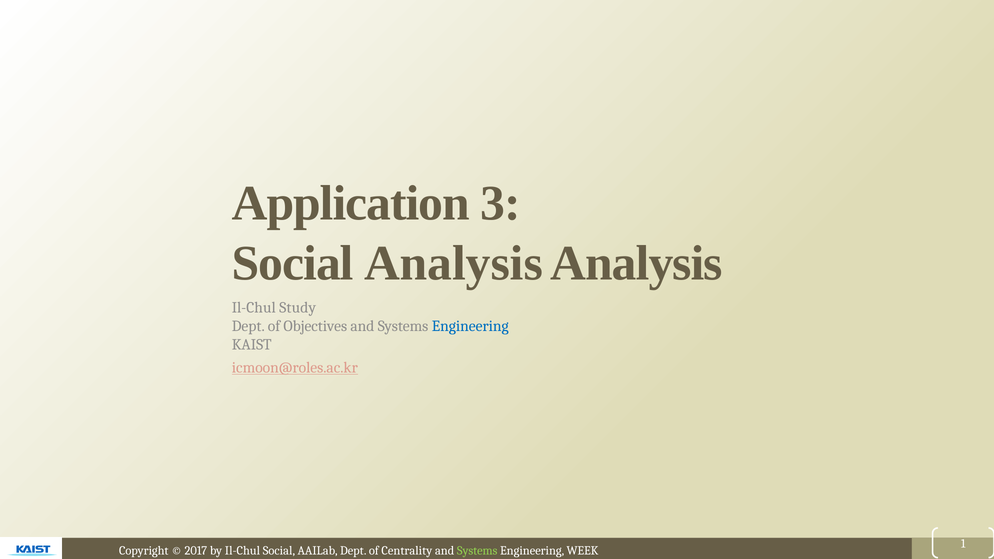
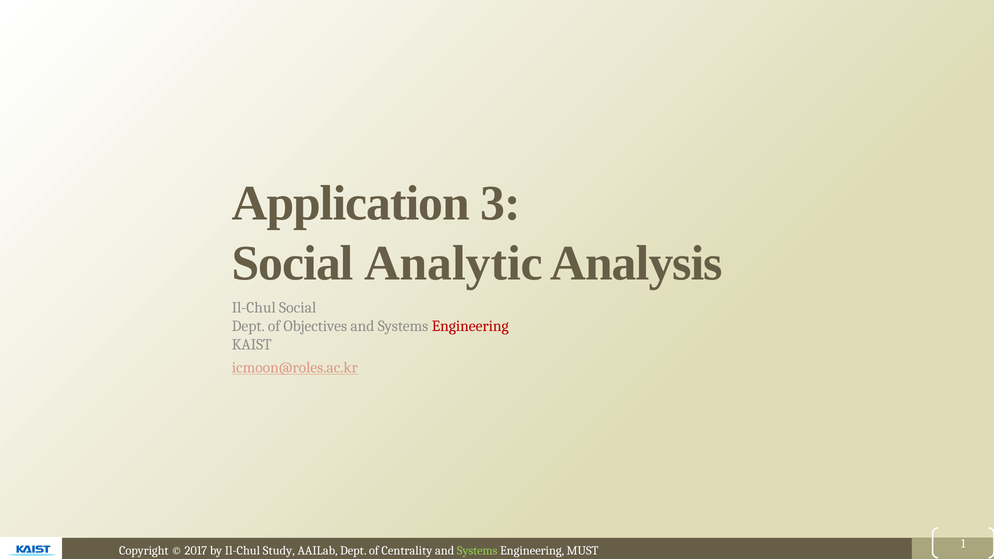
Social Analysis: Analysis -> Analytic
Il-Chul Study: Study -> Social
Engineering at (470, 326) colour: blue -> red
Il-Chul Social: Social -> Study
WEEK: WEEK -> MUST
